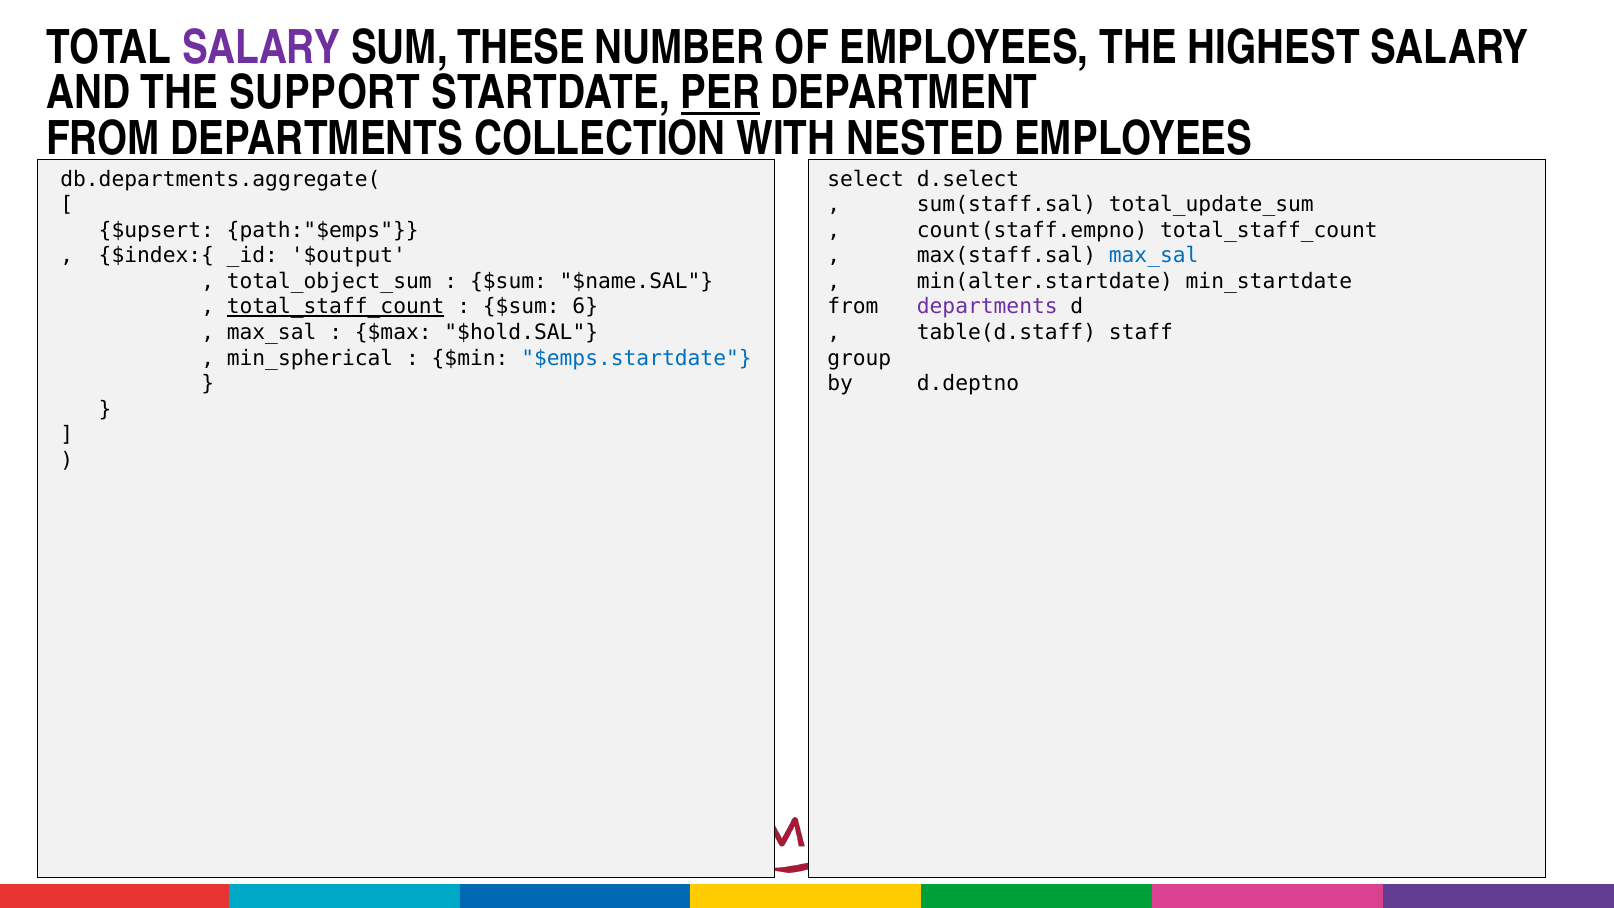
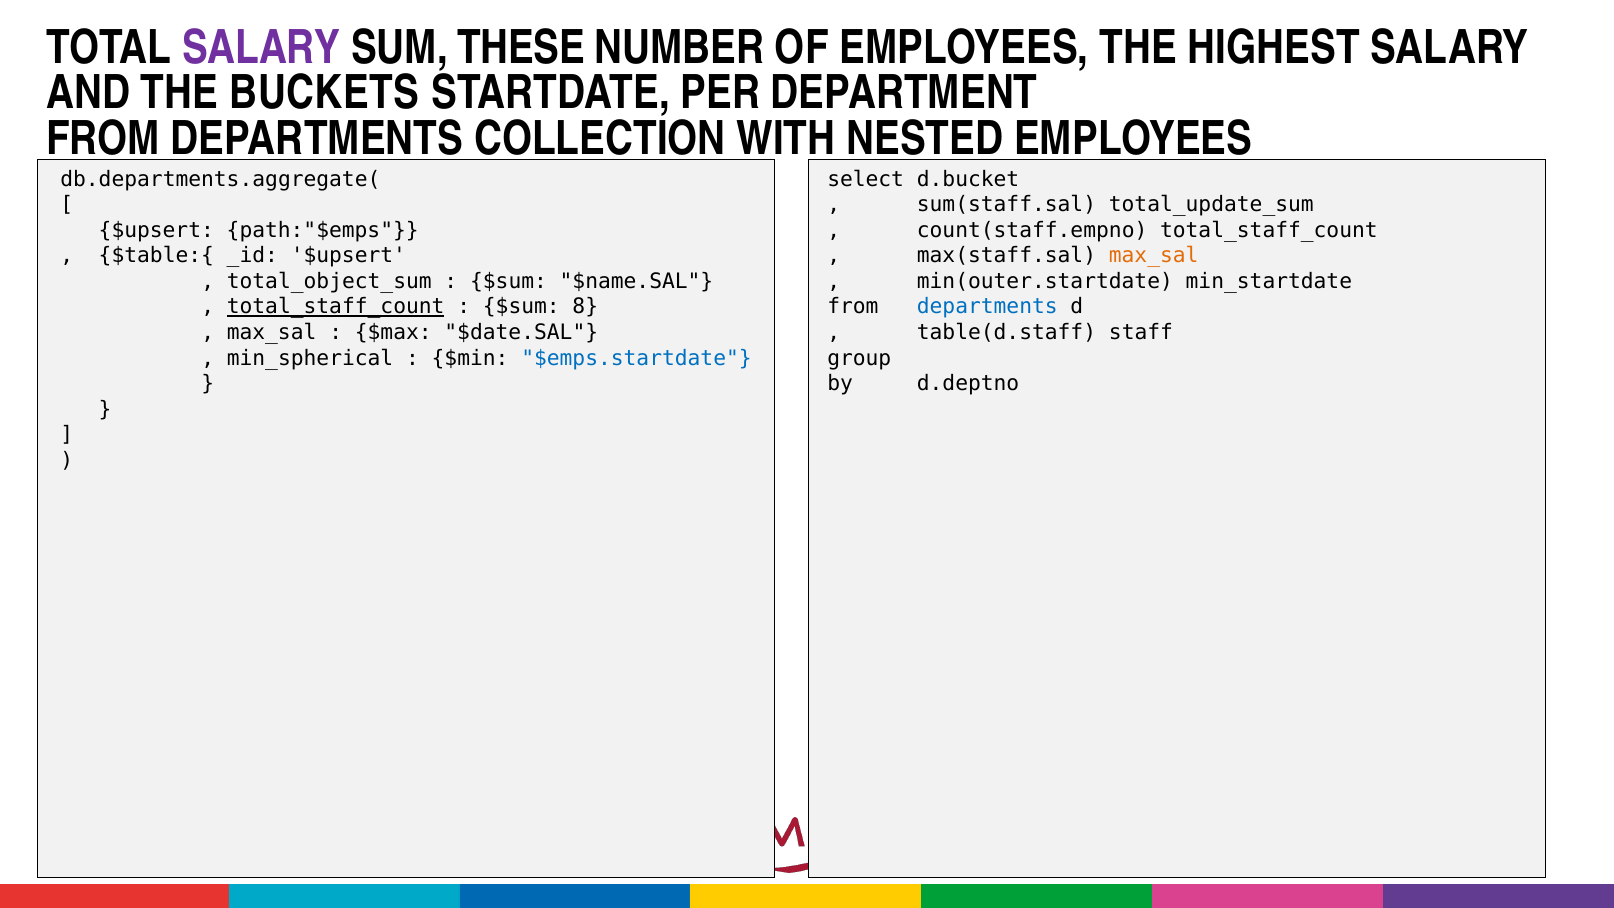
SUPPORT: SUPPORT -> BUCKETS
PER underline: present -> none
d.select: d.select -> d.bucket
$index:{: $index:{ -> $table:{
_id $output: $output -> $upsert
max_sal at (1154, 256) colour: blue -> orange
min(alter.startdate: min(alter.startdate -> min(outer.startdate
6: 6 -> 8
departments at (987, 307) colour: purple -> blue
$hold.SAL: $hold.SAL -> $date.SAL
